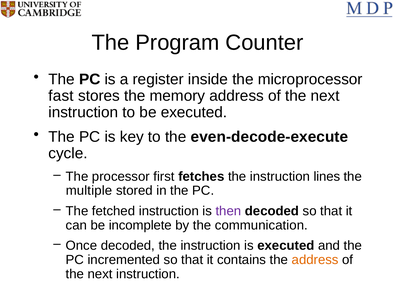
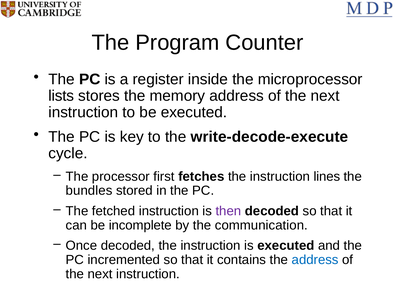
fast: fast -> lists
even-decode-execute: even-decode-execute -> write-decode-execute
multiple: multiple -> bundles
address at (315, 260) colour: orange -> blue
